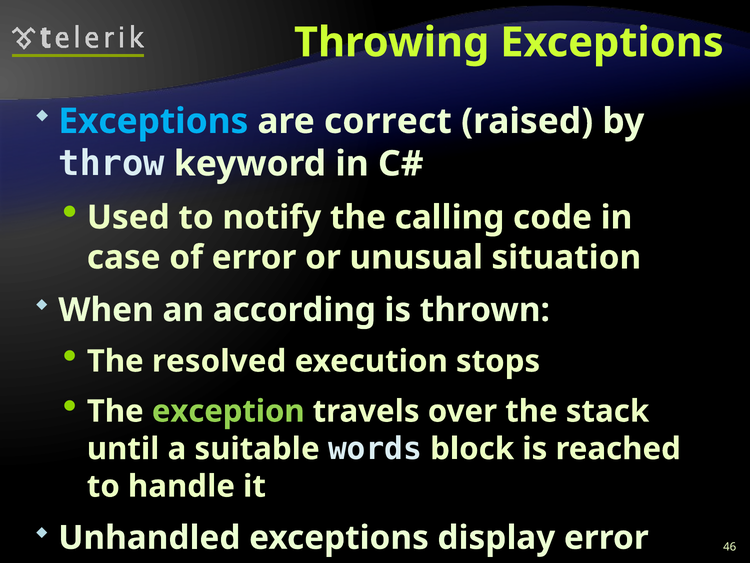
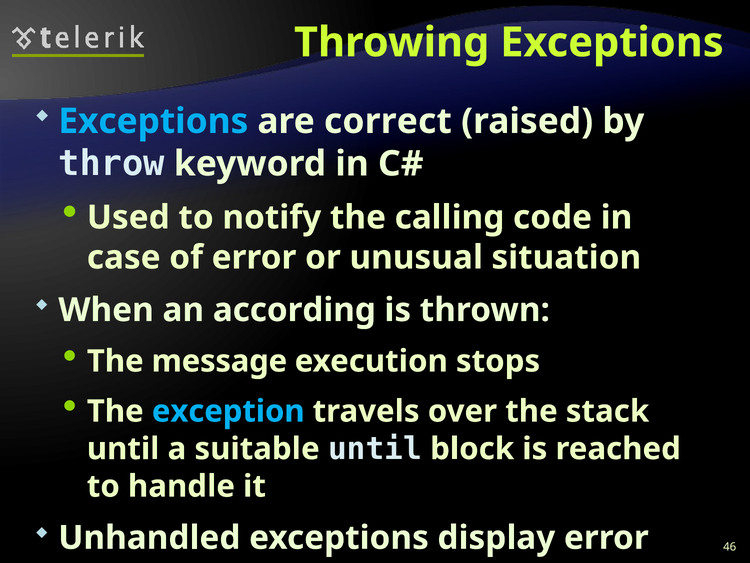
The resolved: resolved -> message
exception colour: light green -> light blue
suitable words: words -> until
